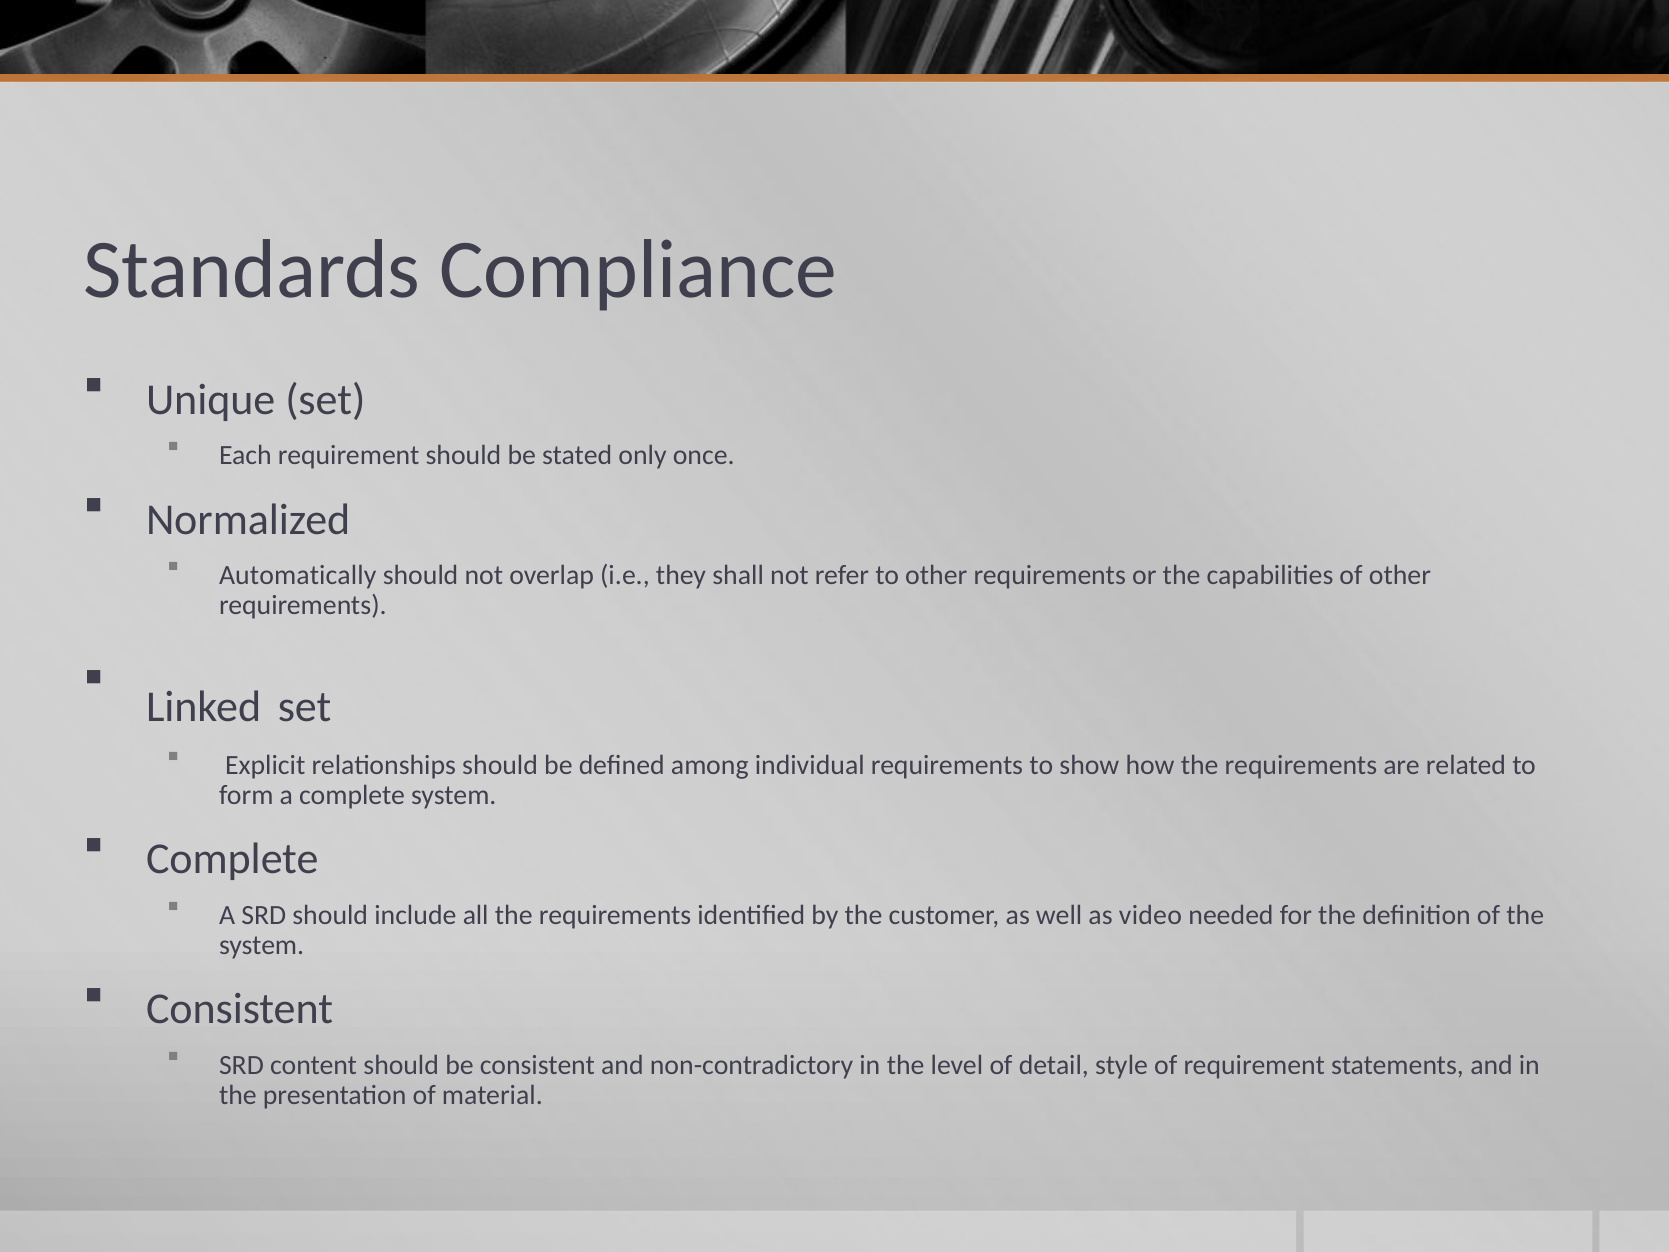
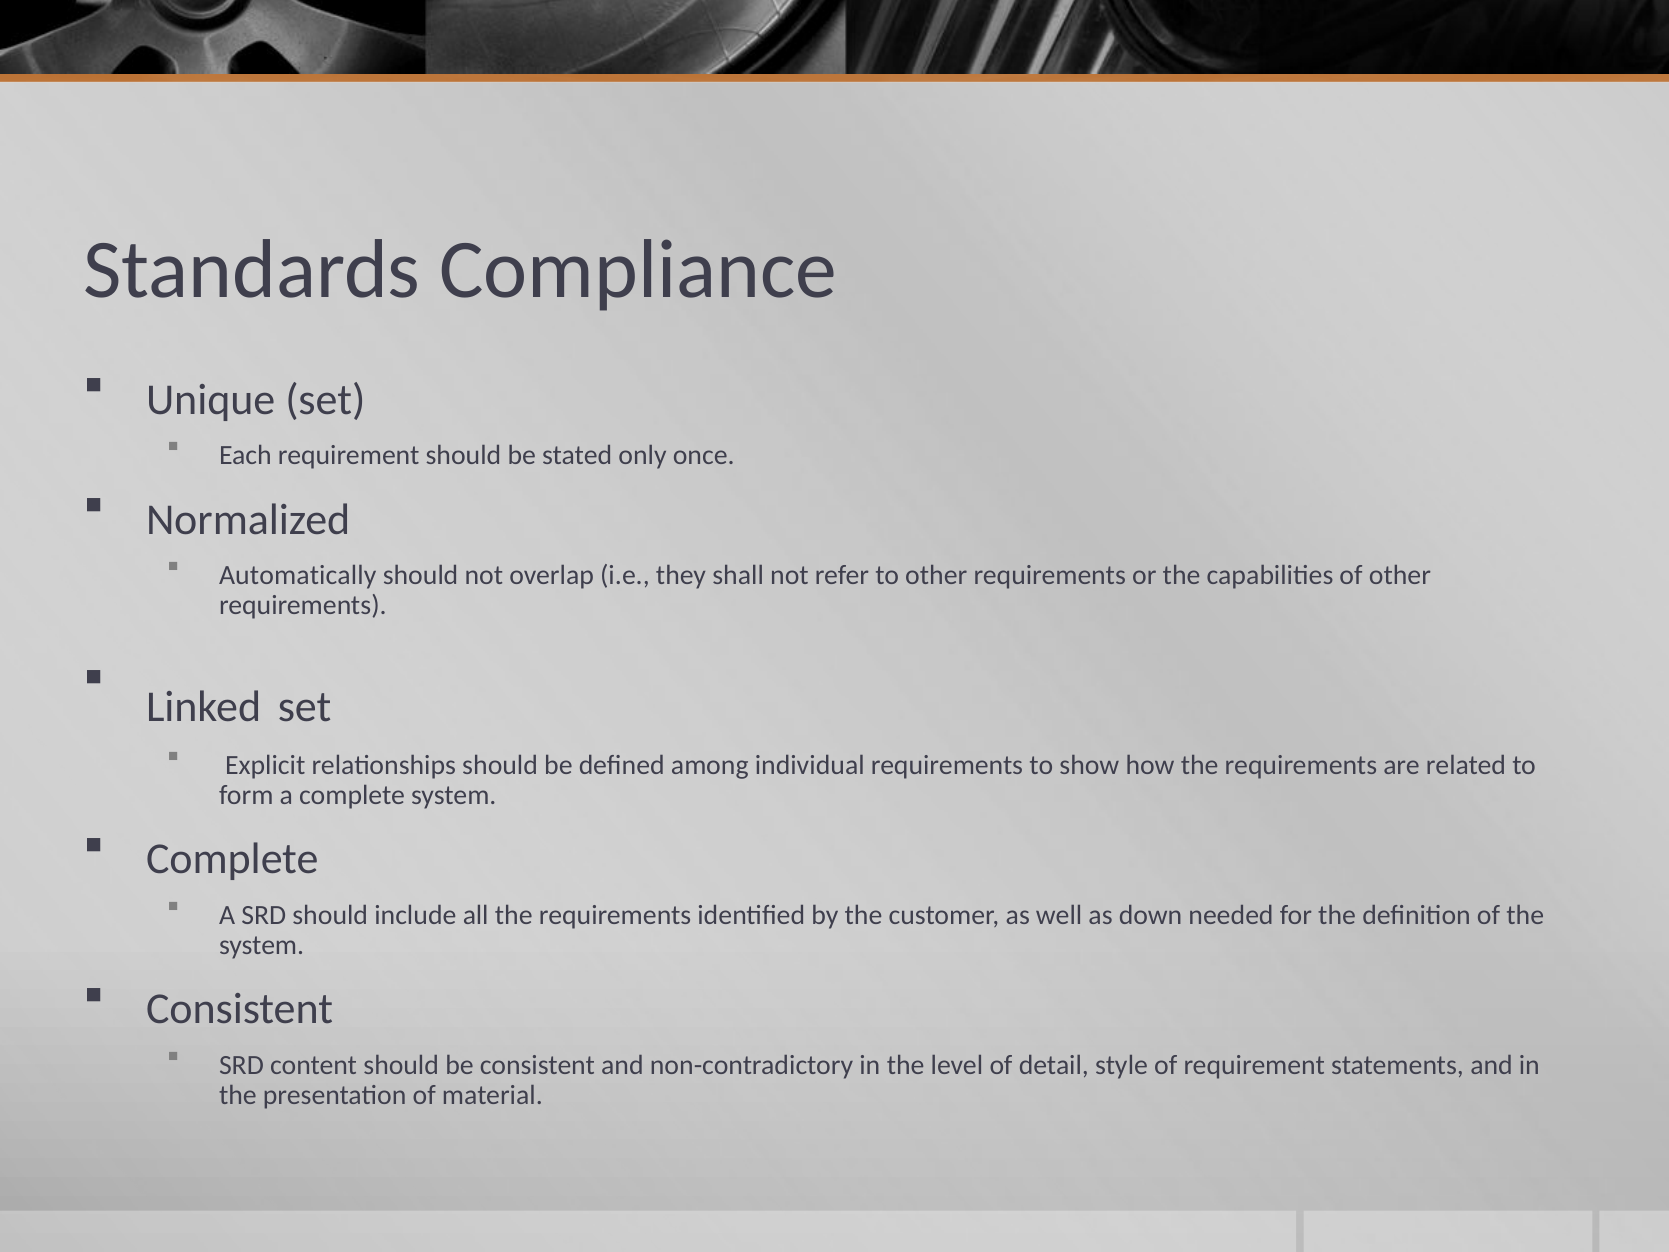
video: video -> down
